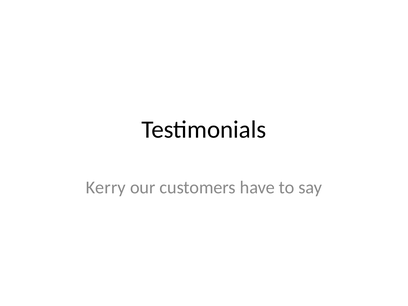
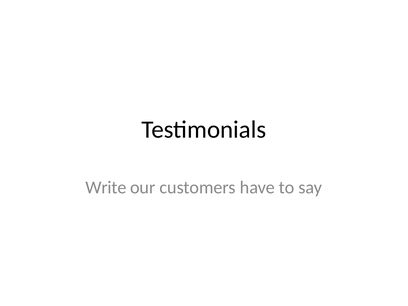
Kerry: Kerry -> Write
